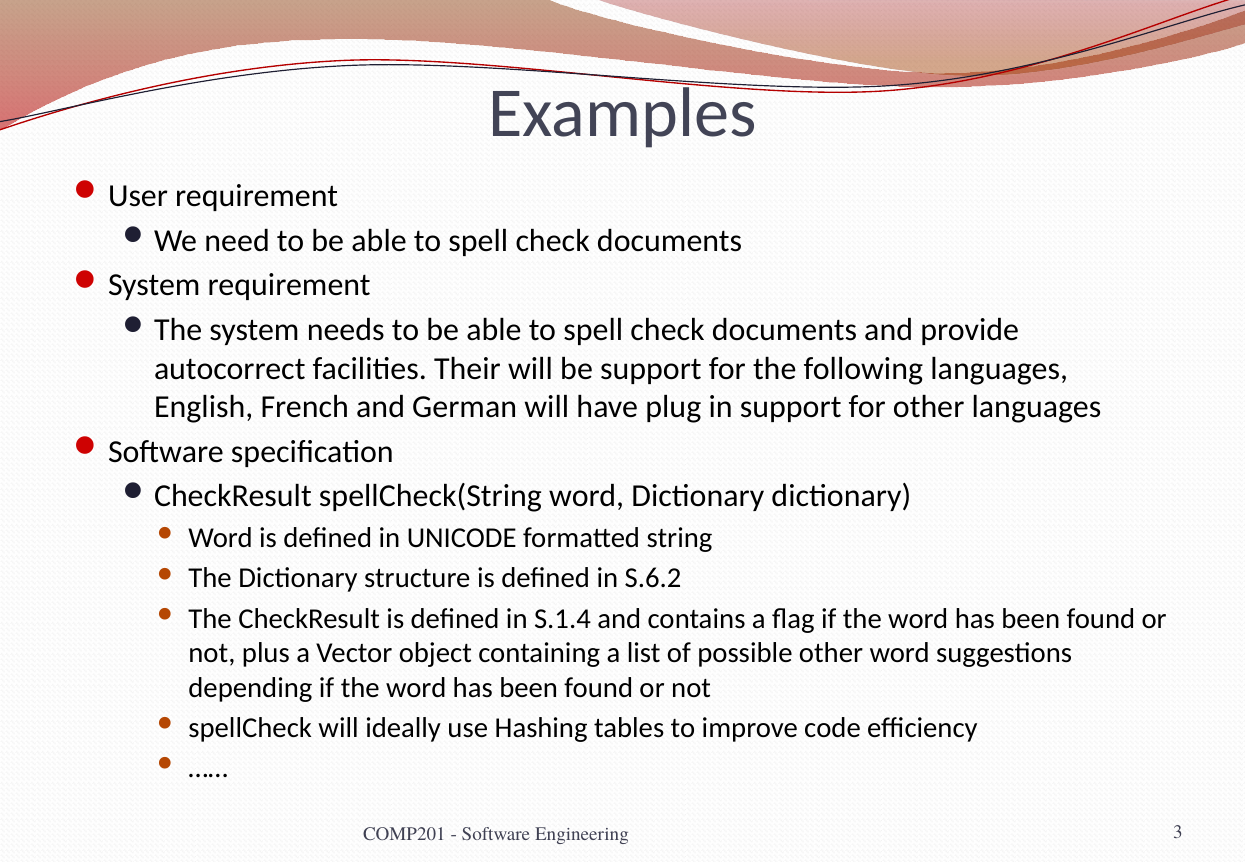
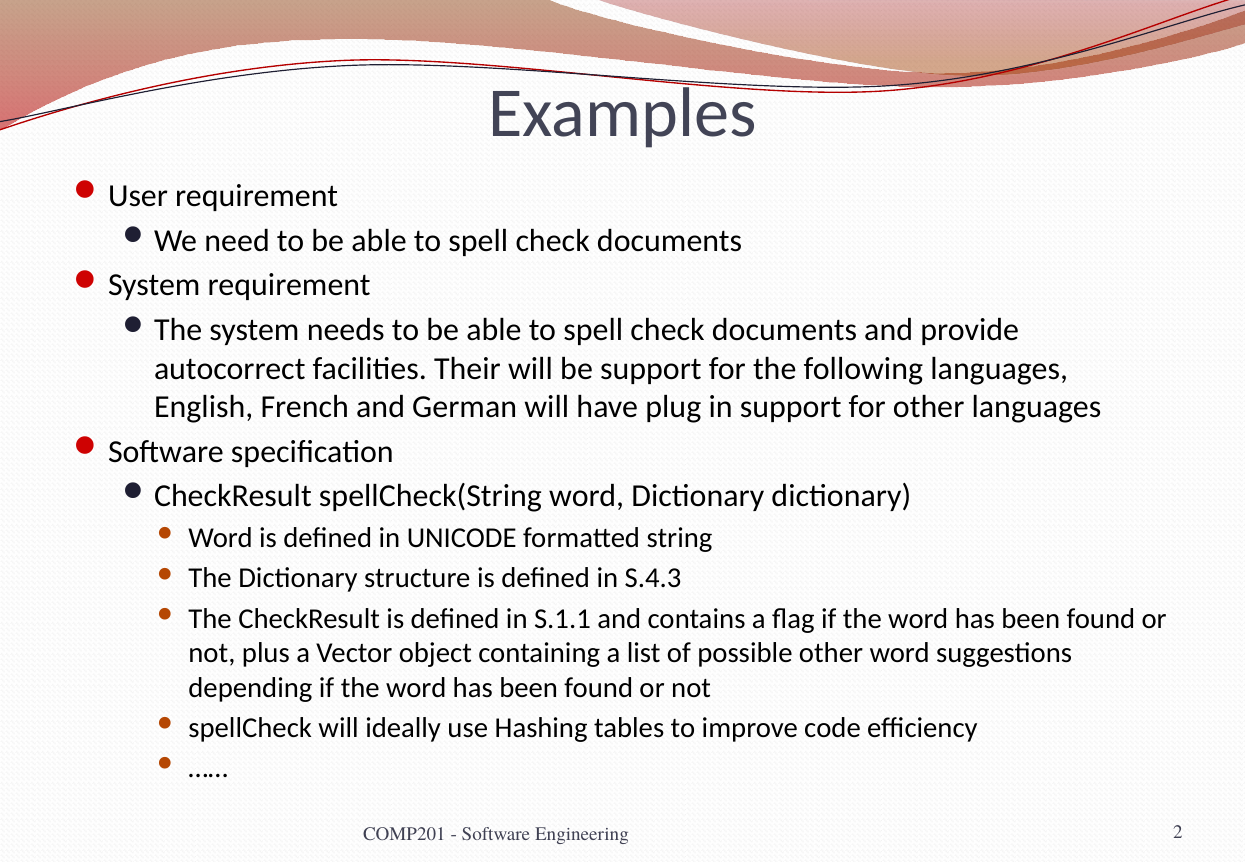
S.6.2: S.6.2 -> S.4.3
S.1.4: S.1.4 -> S.1.1
3: 3 -> 2
